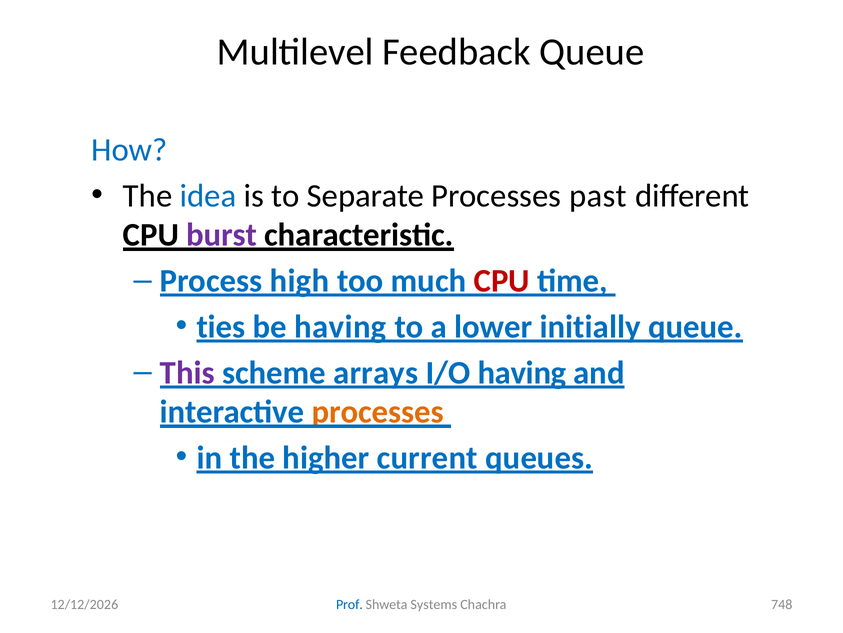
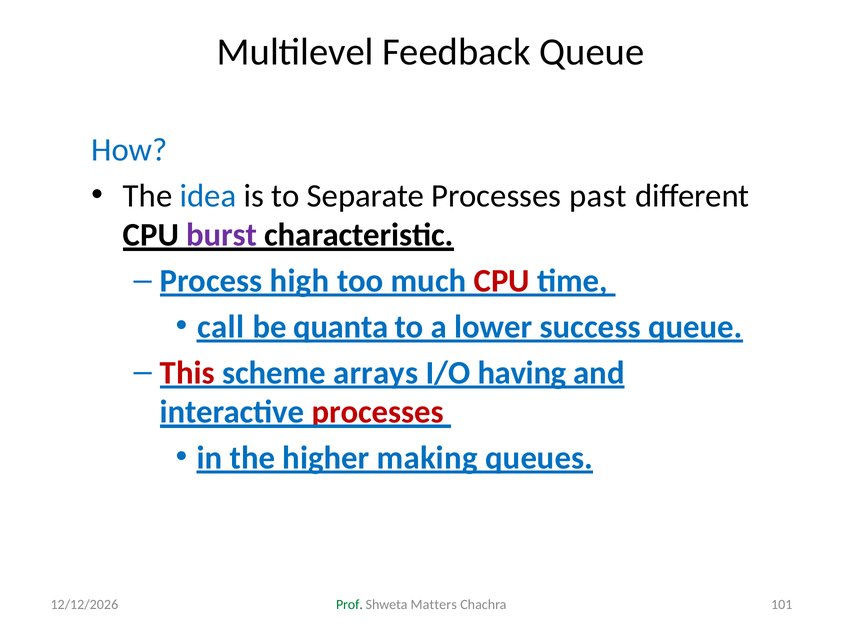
ties: ties -> call
be having: having -> quanta
initially: initially -> success
This colour: purple -> red
processes at (378, 412) colour: orange -> red
current: current -> making
Prof colour: blue -> green
Systems: Systems -> Matters
748: 748 -> 101
